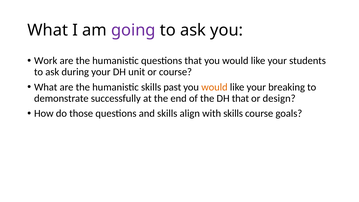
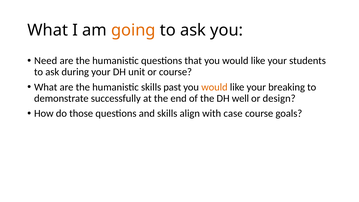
going colour: purple -> orange
Work: Work -> Need
DH that: that -> well
with skills: skills -> case
